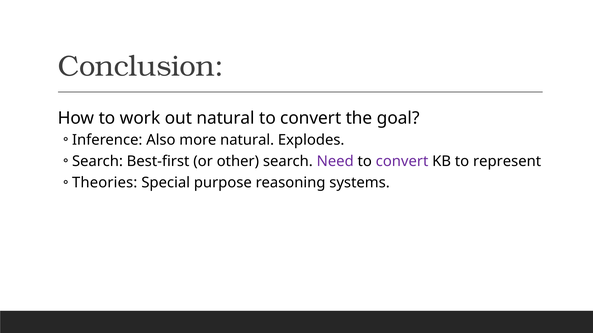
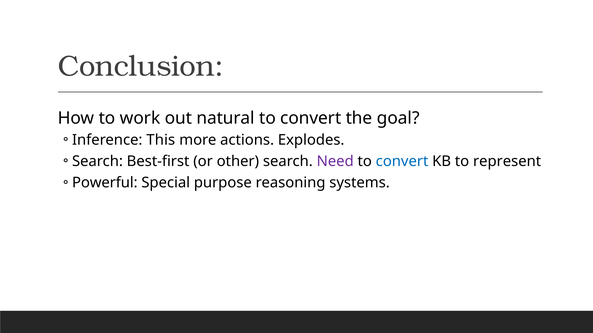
Also: Also -> This
more natural: natural -> actions
convert at (402, 162) colour: purple -> blue
Theories: Theories -> Powerful
